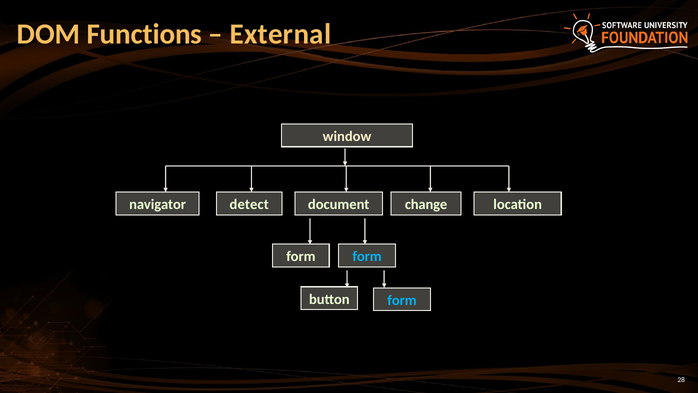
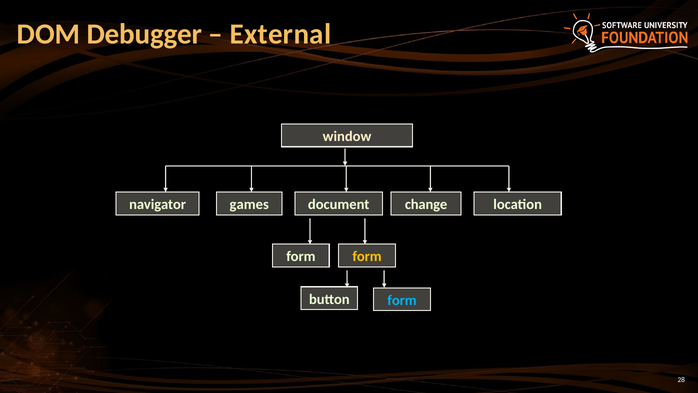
Functions: Functions -> Debugger
detect: detect -> games
form at (367, 256) colour: light blue -> yellow
